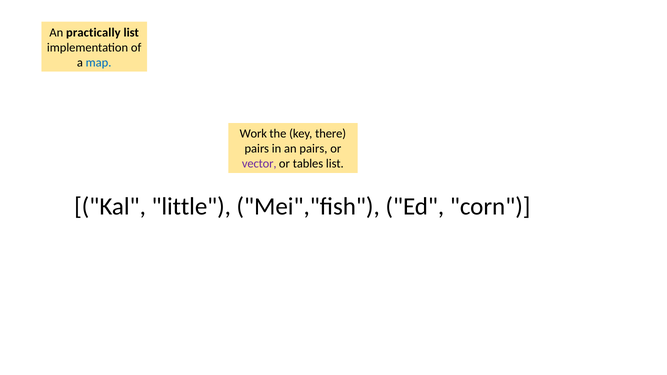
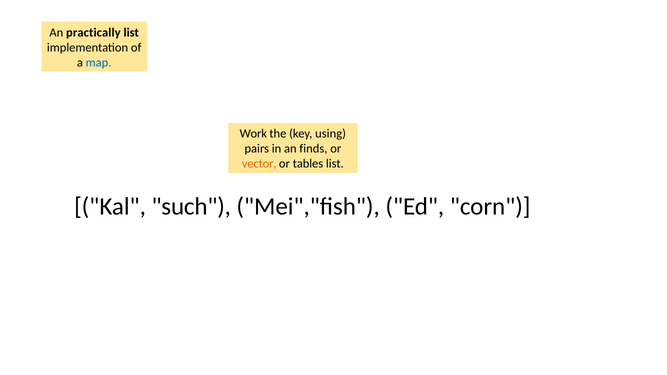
there: there -> using
an pairs: pairs -> finds
vector colour: purple -> orange
little: little -> such
